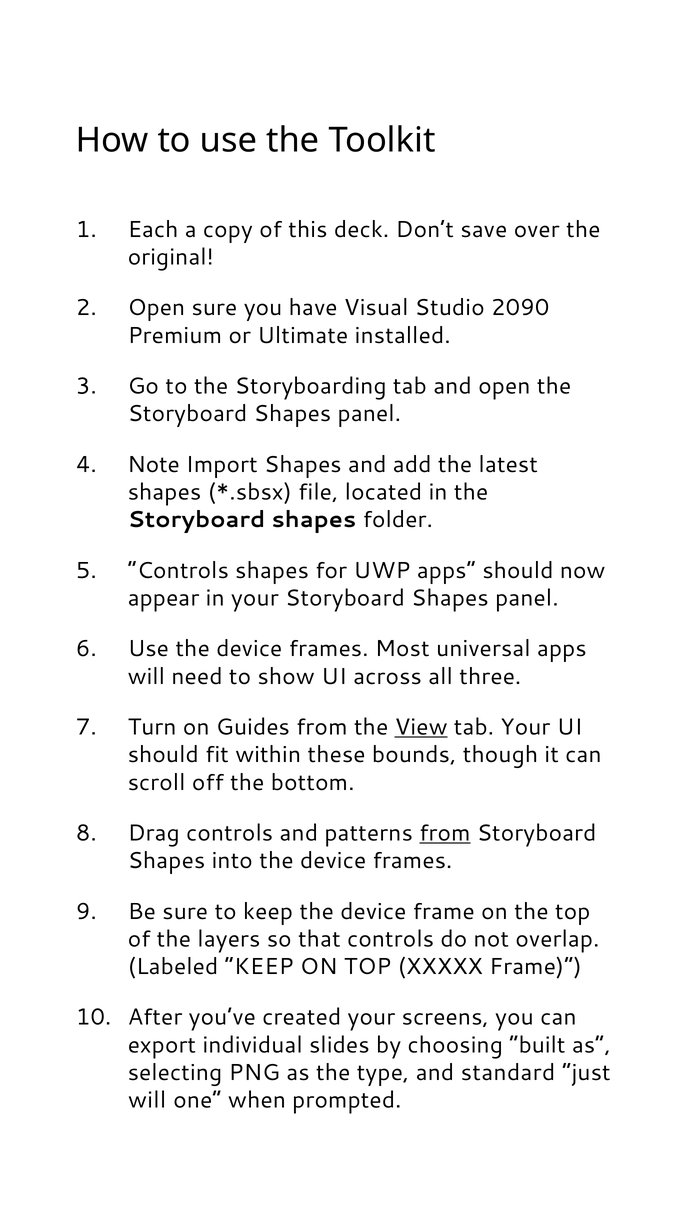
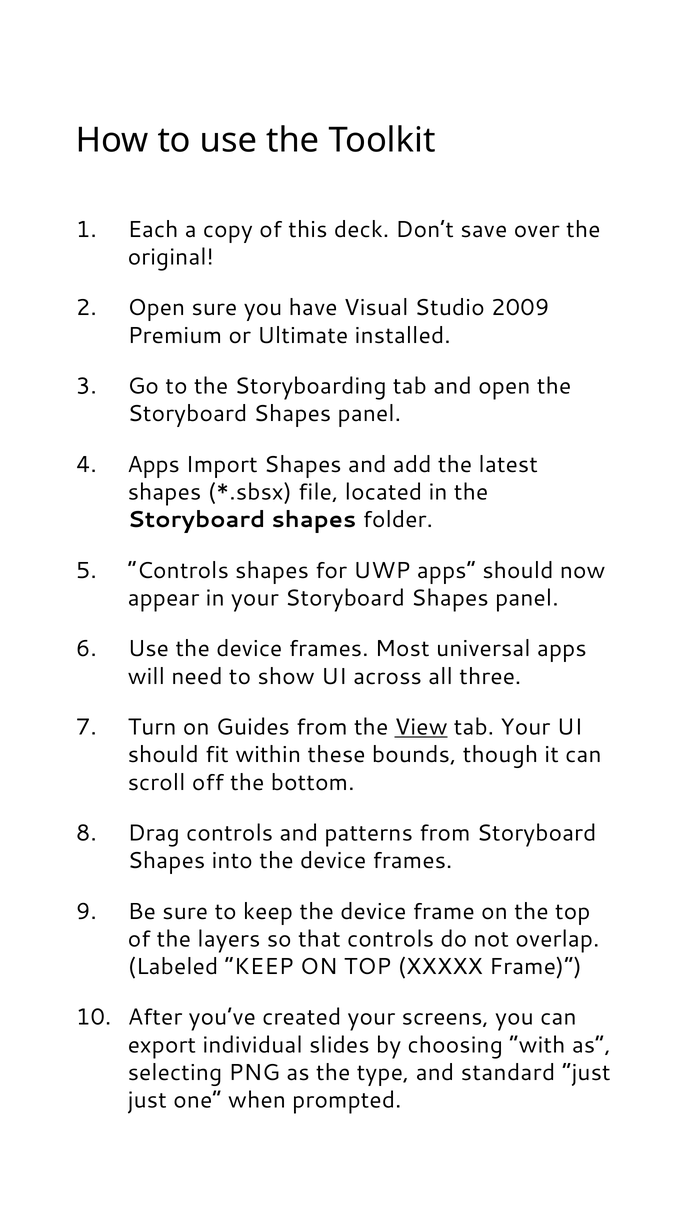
2090: 2090 -> 2009
Note at (154, 464): Note -> Apps
from at (445, 833) underline: present -> none
built: built -> with
will at (147, 1100): will -> just
